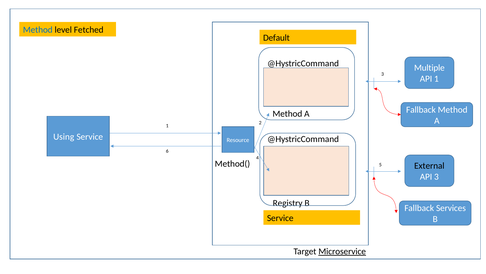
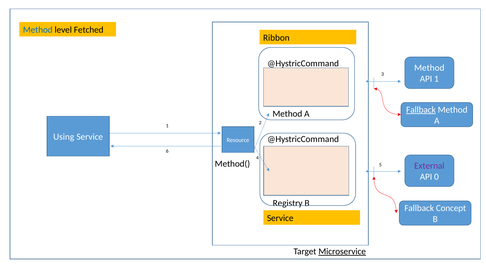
Default: Default -> Ribbon
Multiple at (429, 68): Multiple -> Method
Fallback at (421, 110) underline: none -> present
External colour: black -> purple
API 3: 3 -> 0
Services: Services -> Concept
